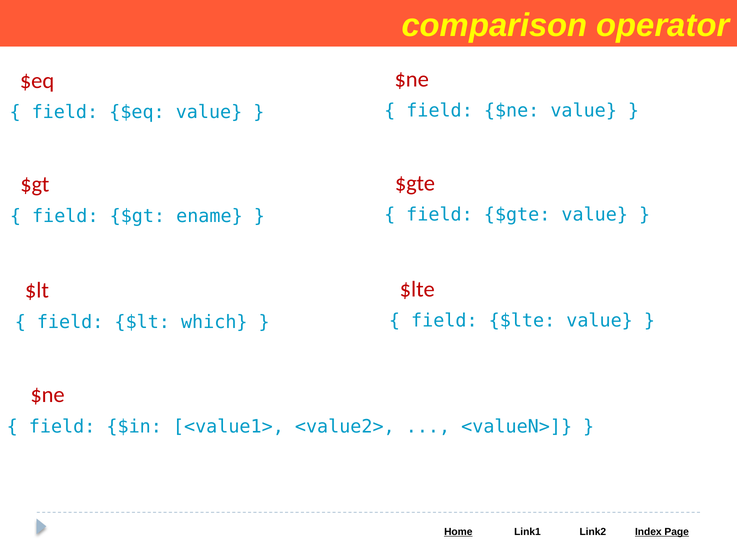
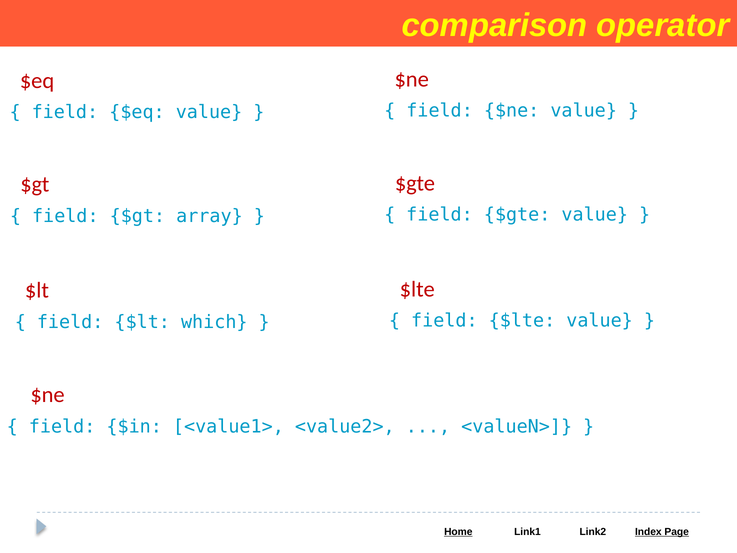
ename: ename -> array
